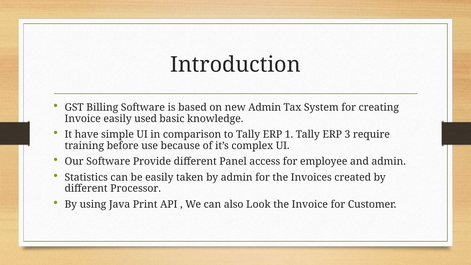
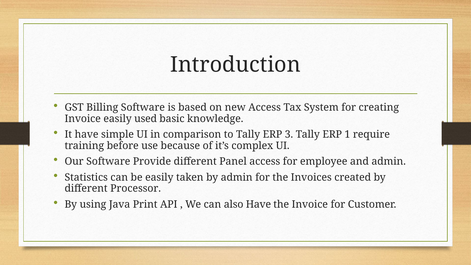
new Admin: Admin -> Access
1: 1 -> 3
3: 3 -> 1
also Look: Look -> Have
